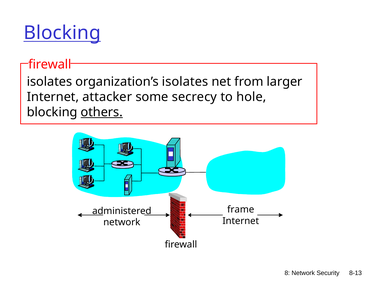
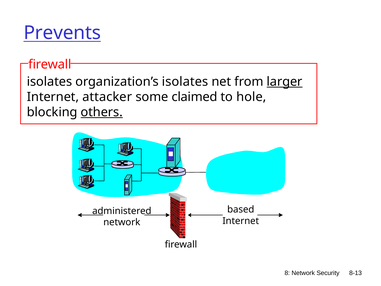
Blocking at (62, 33): Blocking -> Prevents
larger underline: none -> present
secrecy: secrecy -> claimed
frame: frame -> based
